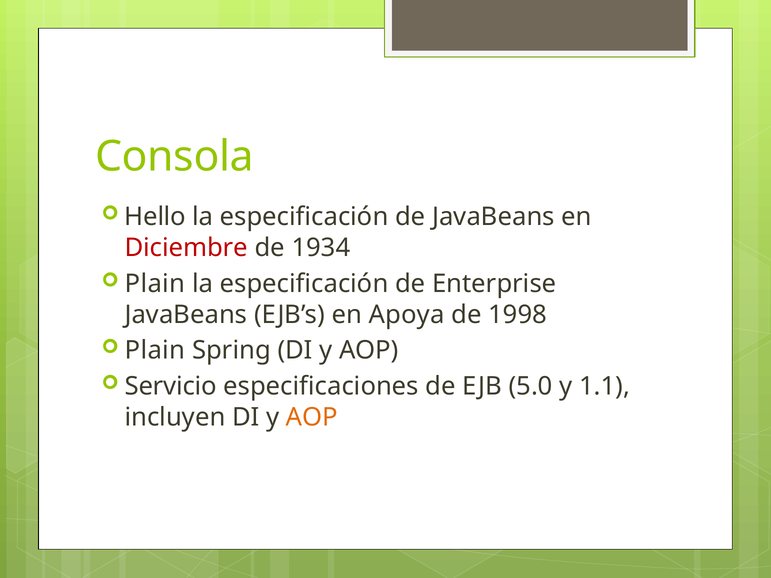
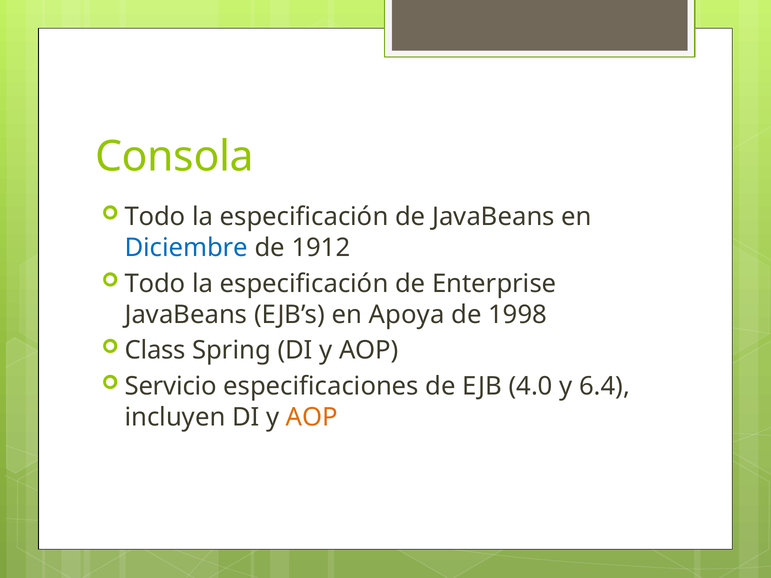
Hello at (155, 217): Hello -> Todo
Diciembre colour: red -> blue
1934: 1934 -> 1912
Plain at (155, 284): Plain -> Todo
Plain at (155, 351): Plain -> Class
5.0: 5.0 -> 4.0
1.1: 1.1 -> 6.4
